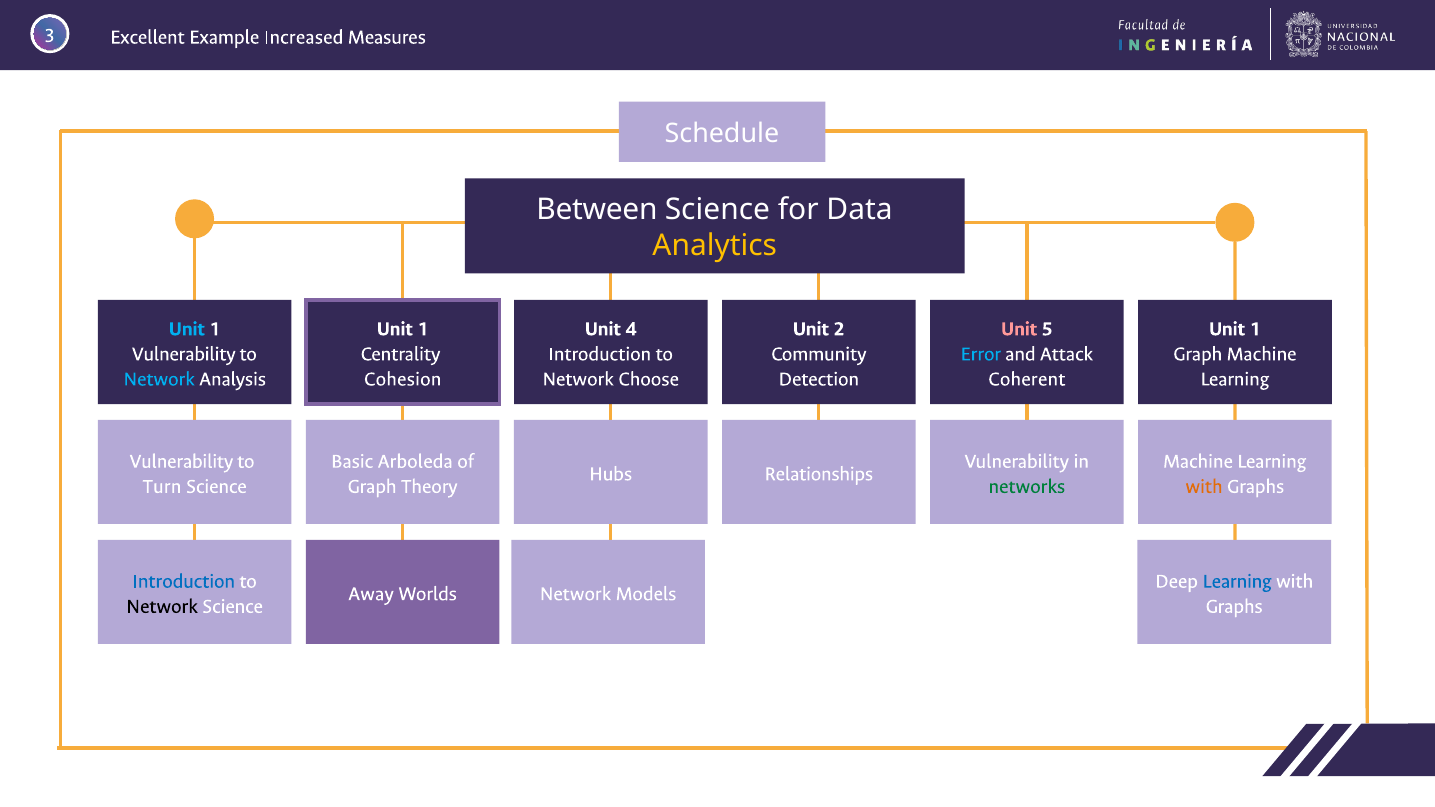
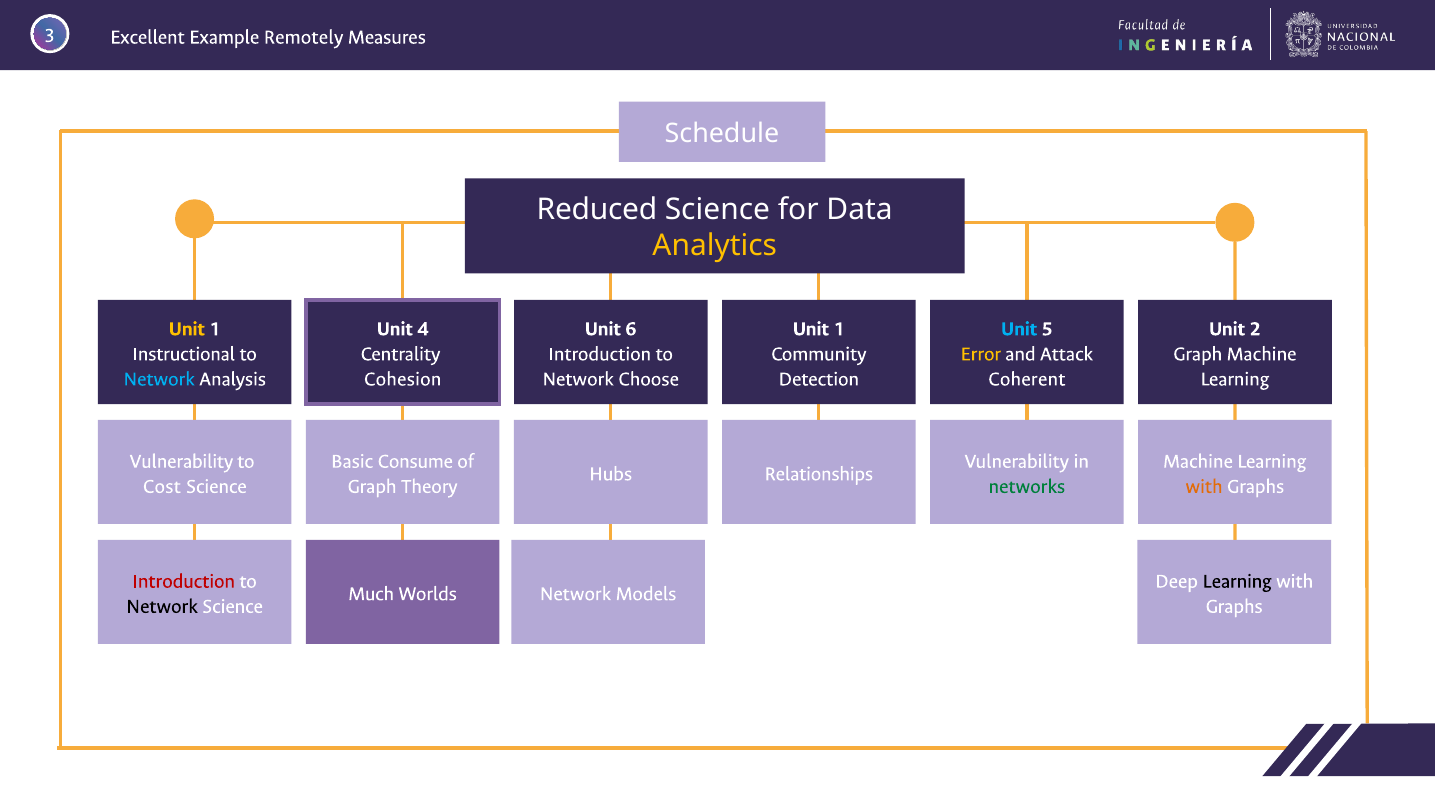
Increased: Increased -> Remotely
Between: Between -> Reduced
Unit at (187, 328) colour: light blue -> yellow
1 at (423, 328): 1 -> 4
4: 4 -> 6
2 at (839, 328): 2 -> 1
Unit at (1019, 328) colour: pink -> light blue
1 at (1255, 328): 1 -> 2
Vulnerability at (184, 354): Vulnerability -> Instructional
Error colour: light blue -> yellow
Arboleda: Arboleda -> Consume
Turn: Turn -> Cost
Introduction at (184, 581) colour: blue -> red
Learning at (1237, 581) colour: blue -> black
Away: Away -> Much
